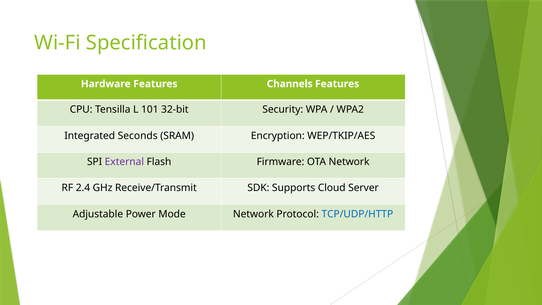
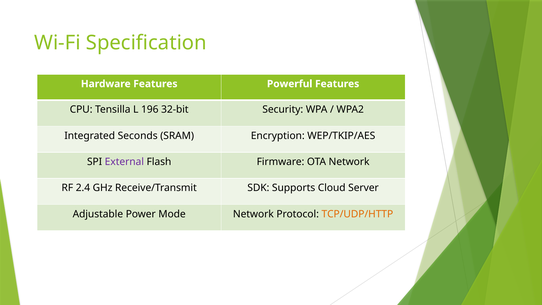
Channels: Channels -> Powerful
101: 101 -> 196
TCP/UDP/HTTP colour: blue -> orange
